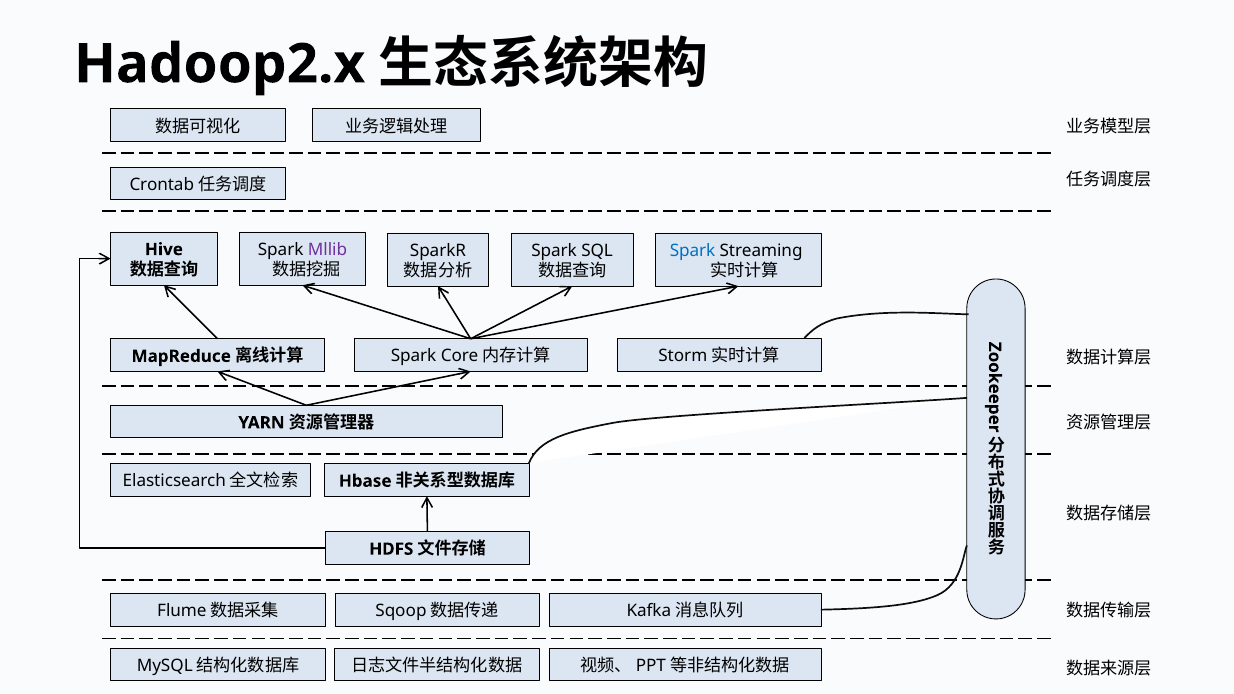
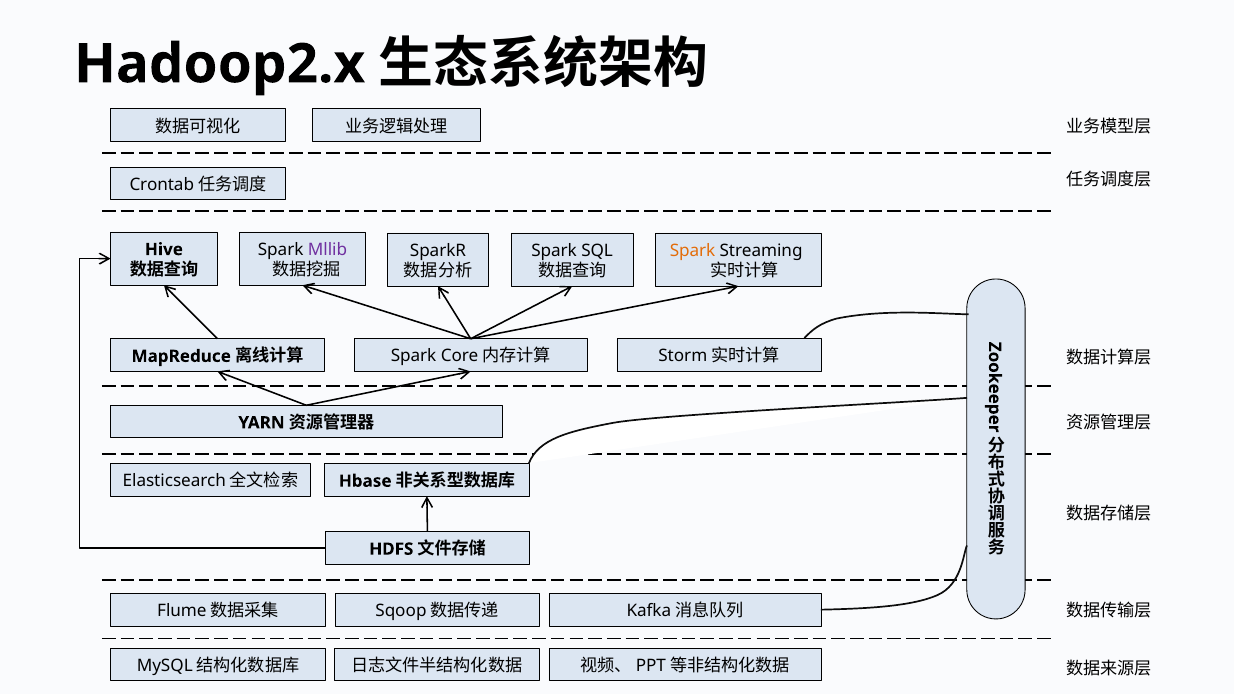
Spark at (693, 251) colour: blue -> orange
